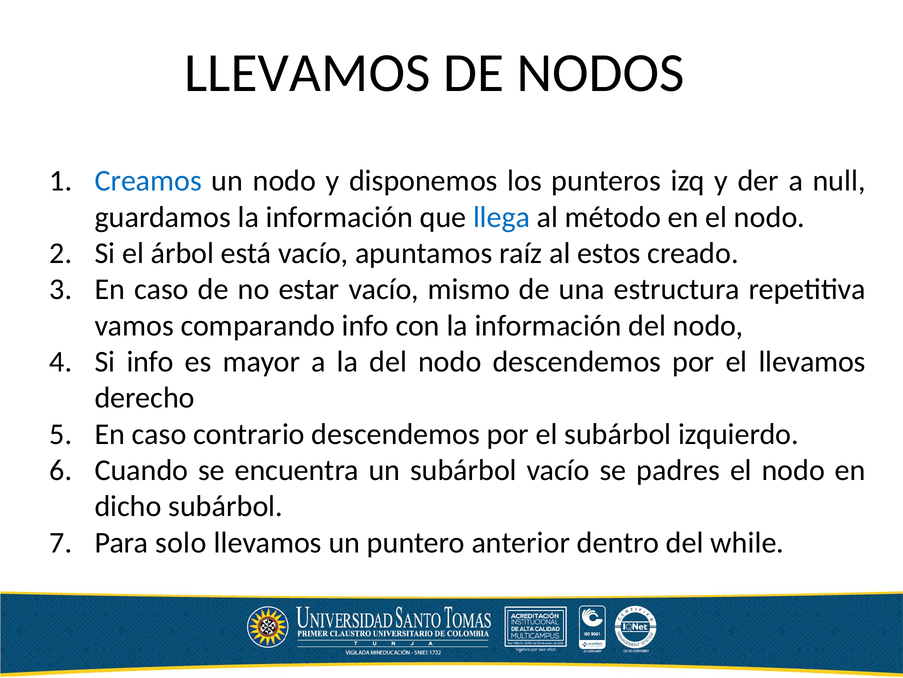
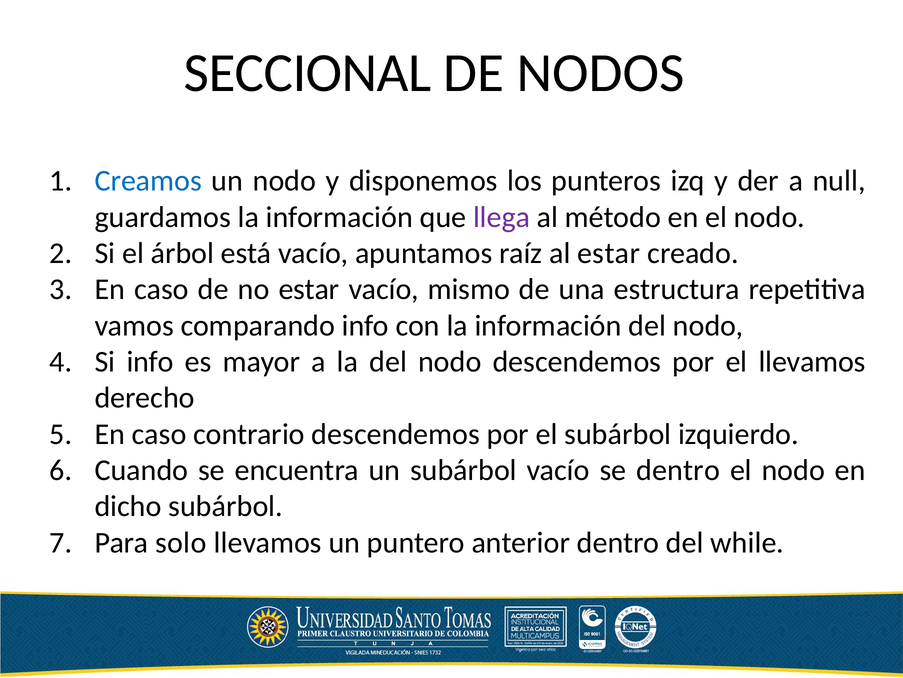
LLEVAMOS at (307, 73): LLEVAMOS -> SECCIONAL
llega colour: blue -> purple
al estos: estos -> estar
se padres: padres -> dentro
